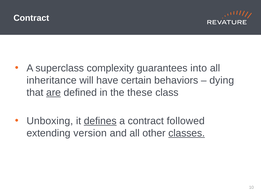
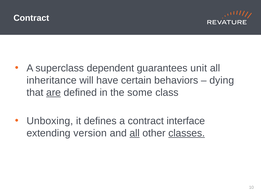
complexity: complexity -> dependent
into: into -> unit
these: these -> some
defines underline: present -> none
followed: followed -> interface
all at (135, 133) underline: none -> present
